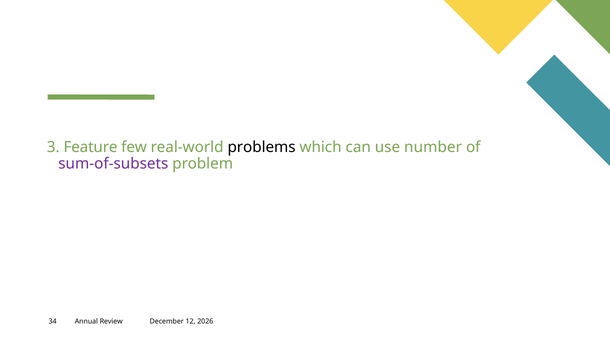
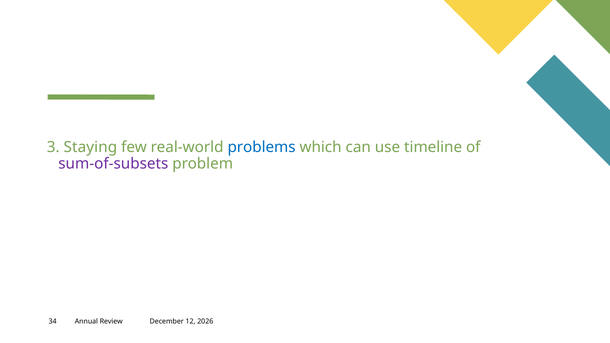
Feature: Feature -> Staying
problems colour: black -> blue
number: number -> timeline
